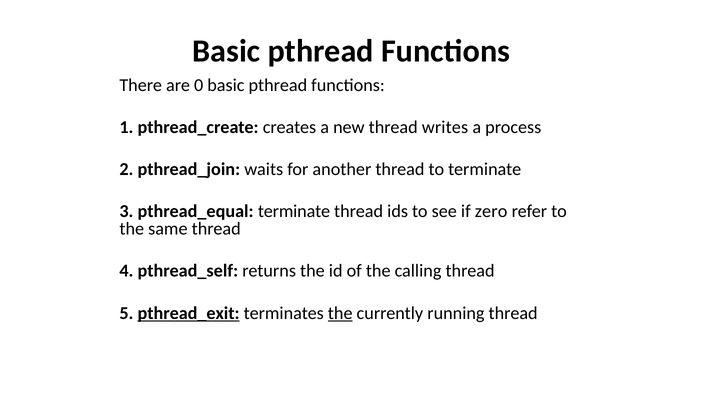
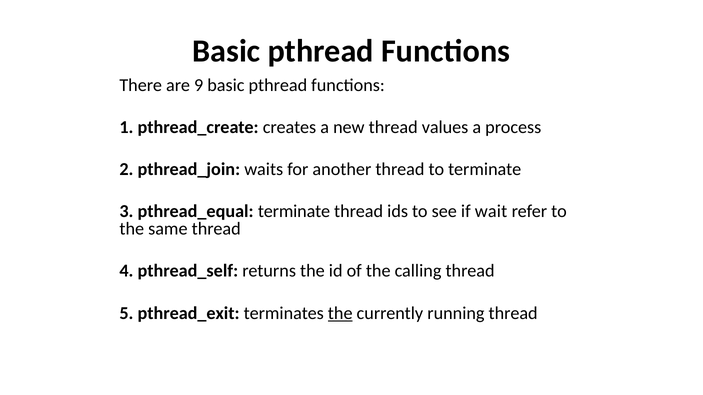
0: 0 -> 9
writes: writes -> values
zero: zero -> wait
pthread_exit underline: present -> none
